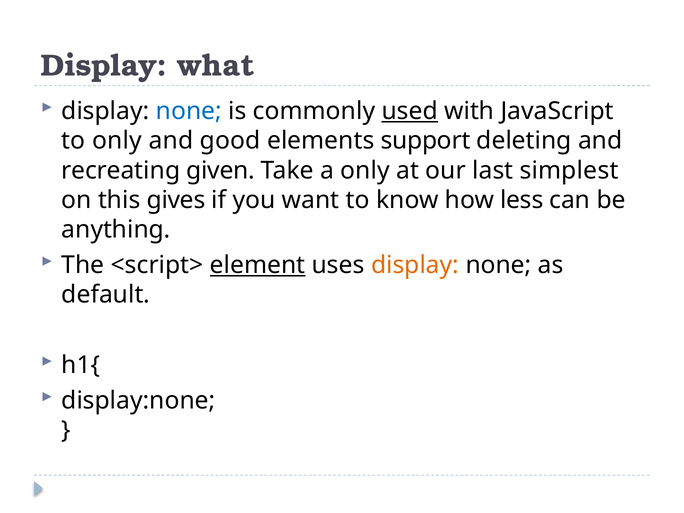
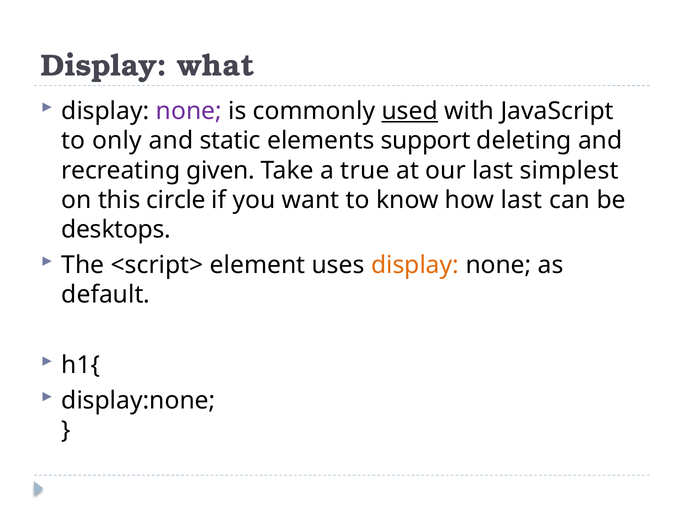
none at (189, 111) colour: blue -> purple
good: good -> static
a only: only -> true
gives: gives -> circle
how less: less -> last
anything: anything -> desktops
element underline: present -> none
